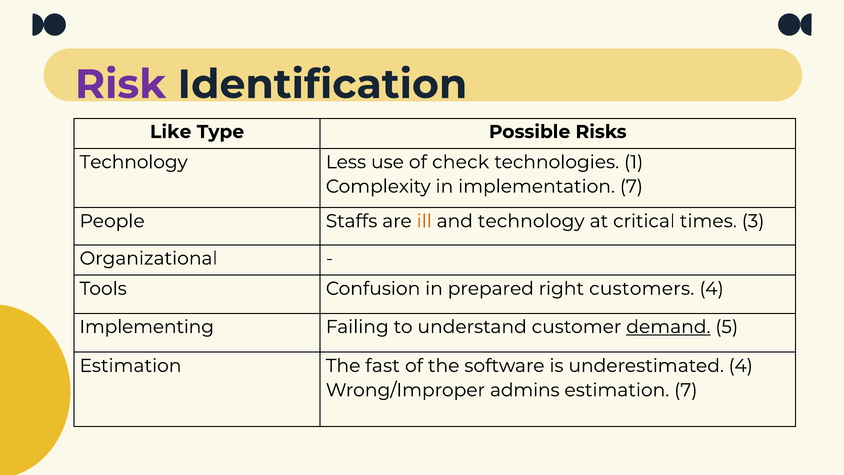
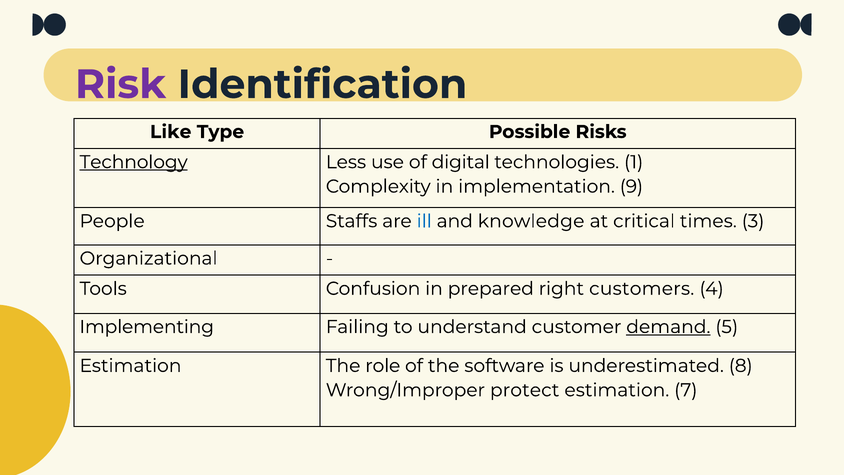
Technology at (134, 162) underline: none -> present
check: check -> digital
implementation 7: 7 -> 9
ill colour: orange -> blue
and technology: technology -> knowledge
fast: fast -> role
underestimated 4: 4 -> 8
admins: admins -> protect
